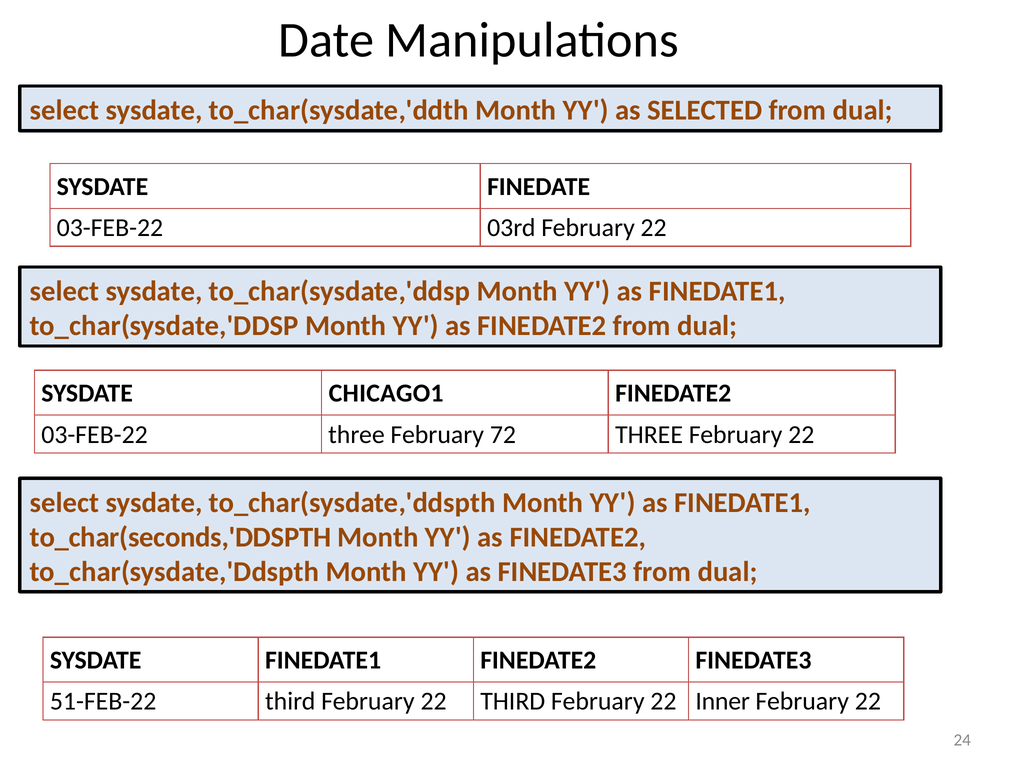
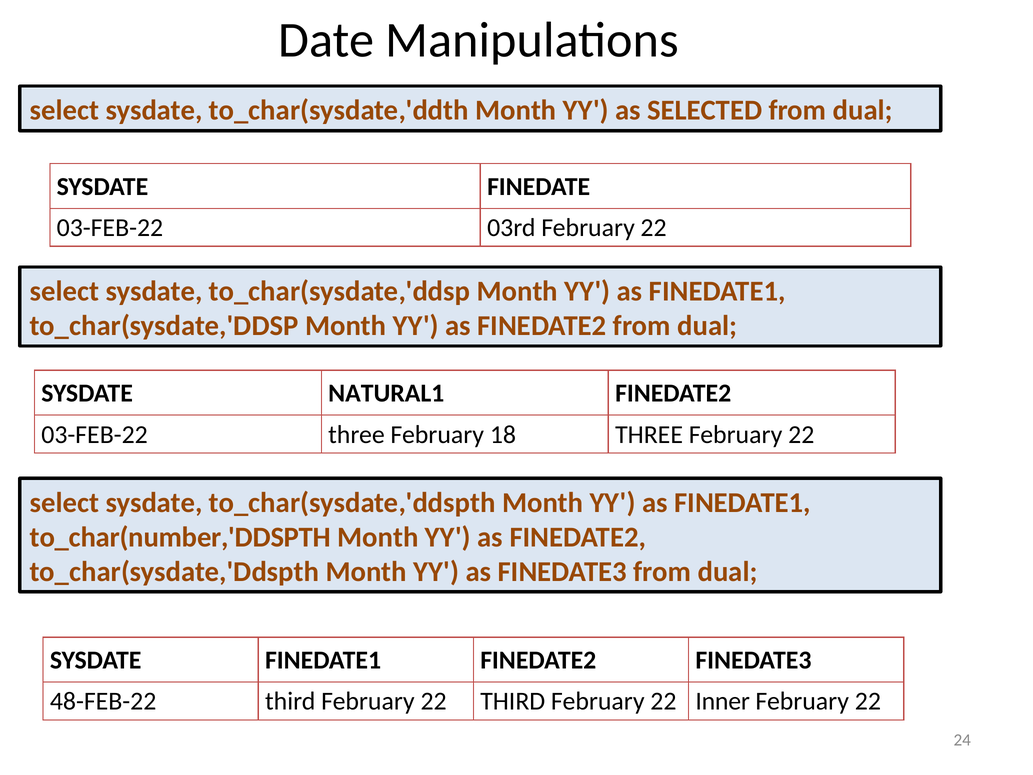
CHICAGO1: CHICAGO1 -> NATURAL1
72: 72 -> 18
to_char(seconds,'DDSPTH: to_char(seconds,'DDSPTH -> to_char(number,'DDSPTH
51-FEB-22: 51-FEB-22 -> 48-FEB-22
